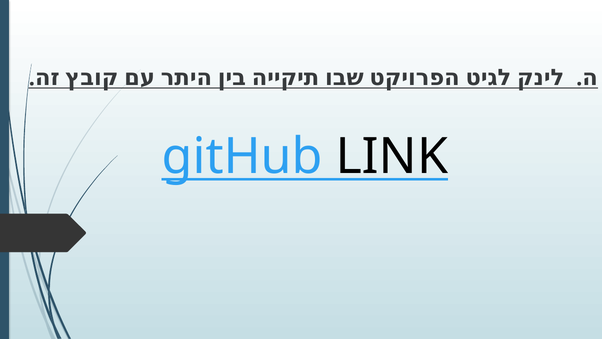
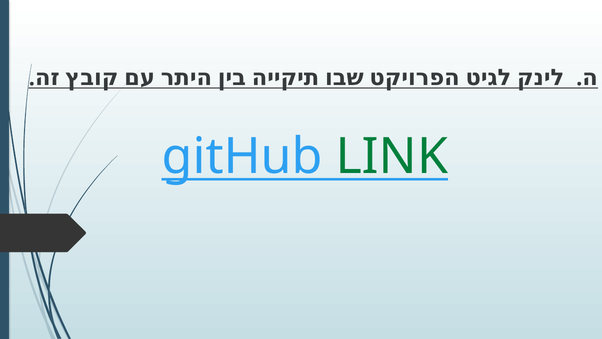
LINK colour: black -> green
